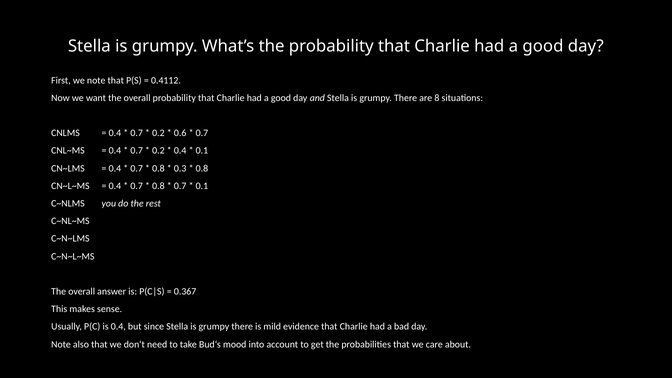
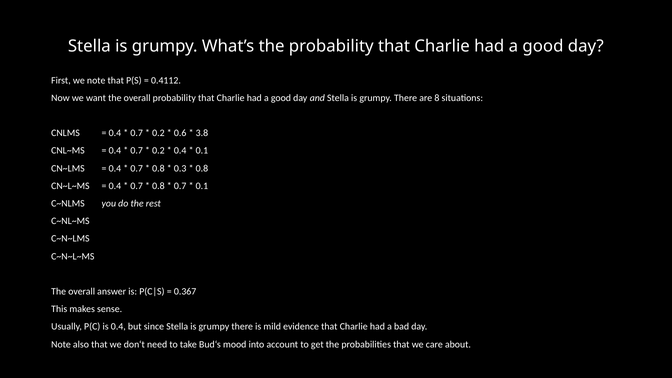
0.7 at (202, 133): 0.7 -> 3.8
